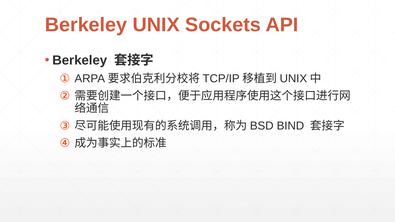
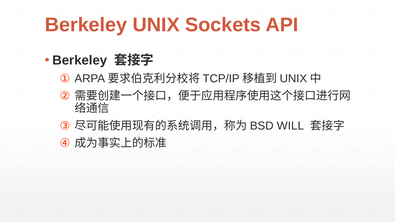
BIND: BIND -> WILL
